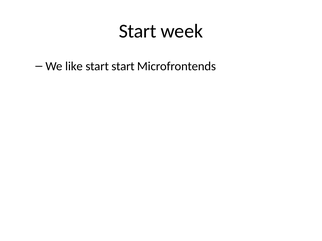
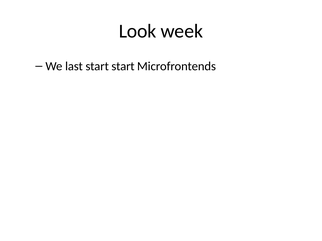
Start at (138, 31): Start -> Look
like: like -> last
